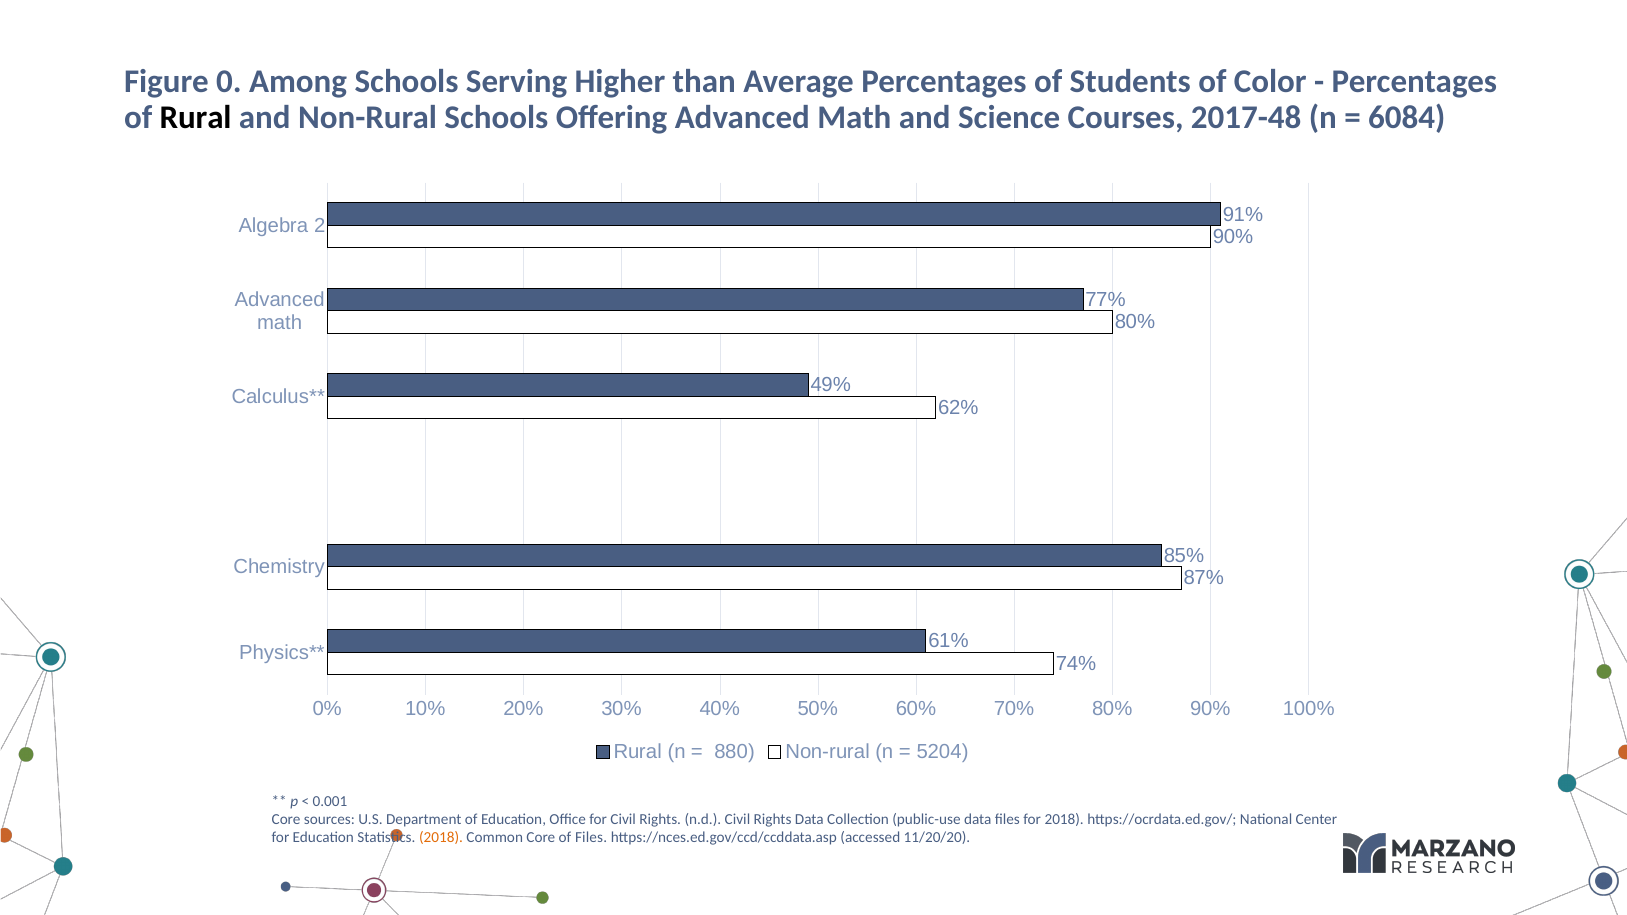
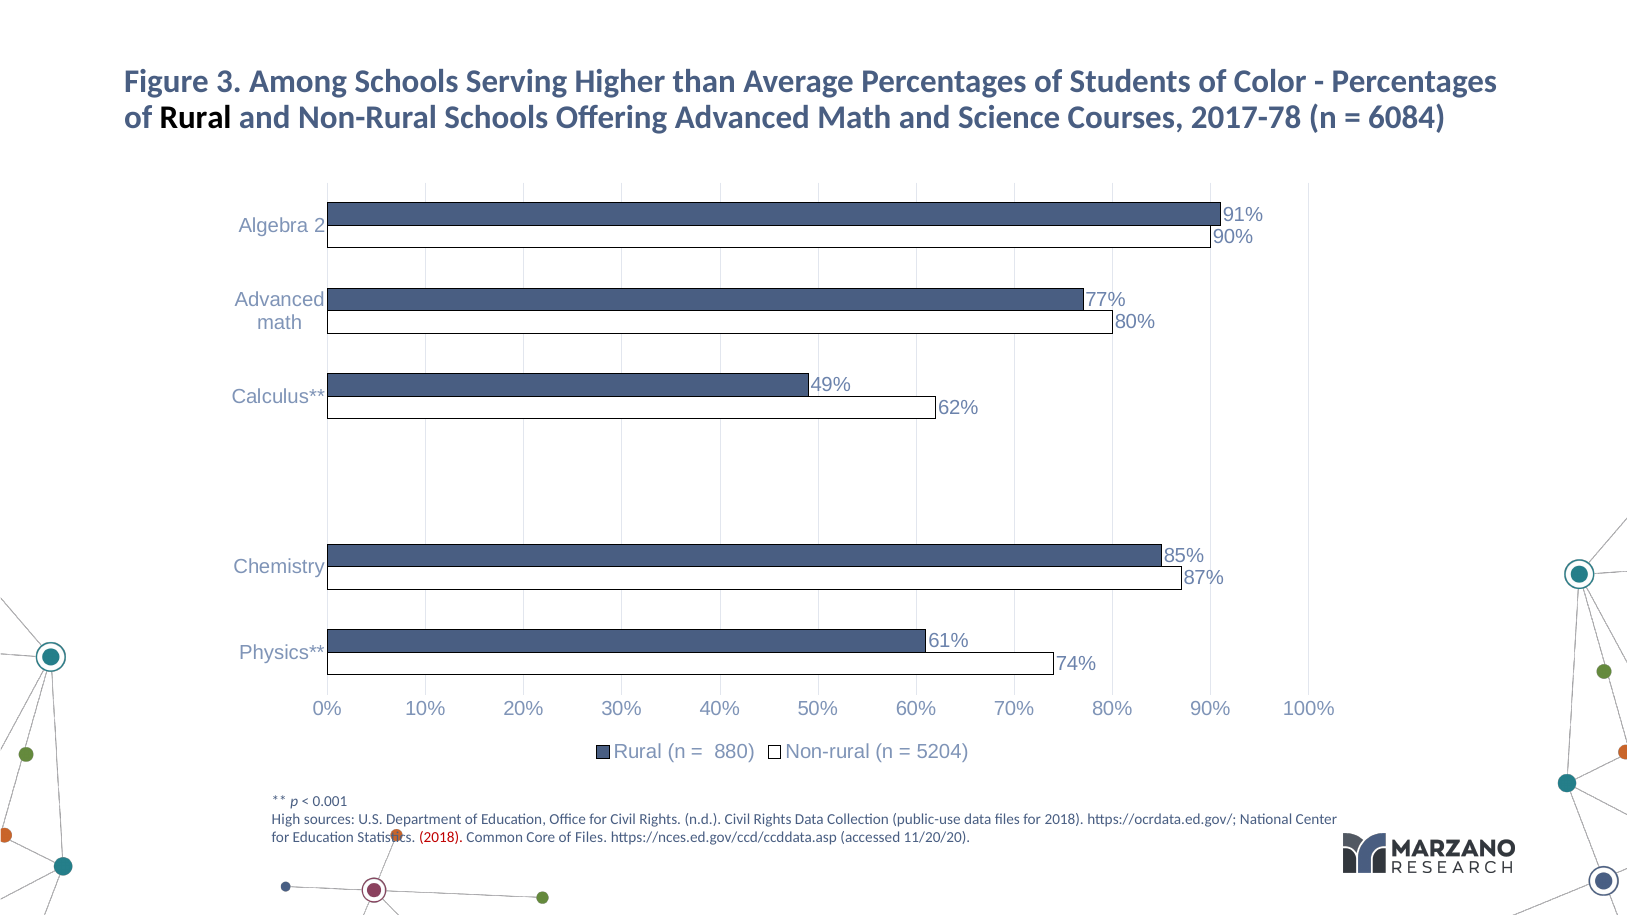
0: 0 -> 3
2017-48: 2017-48 -> 2017-78
Core at (286, 819): Core -> High
2018 at (441, 838) colour: orange -> red
